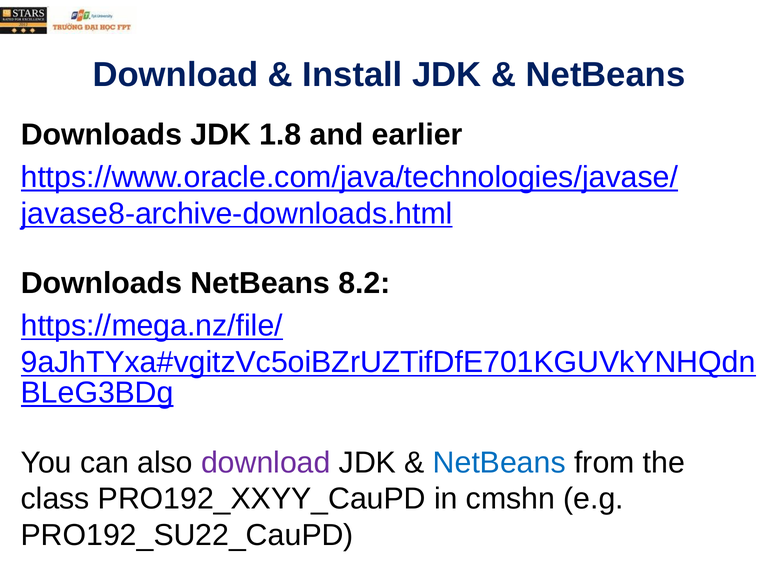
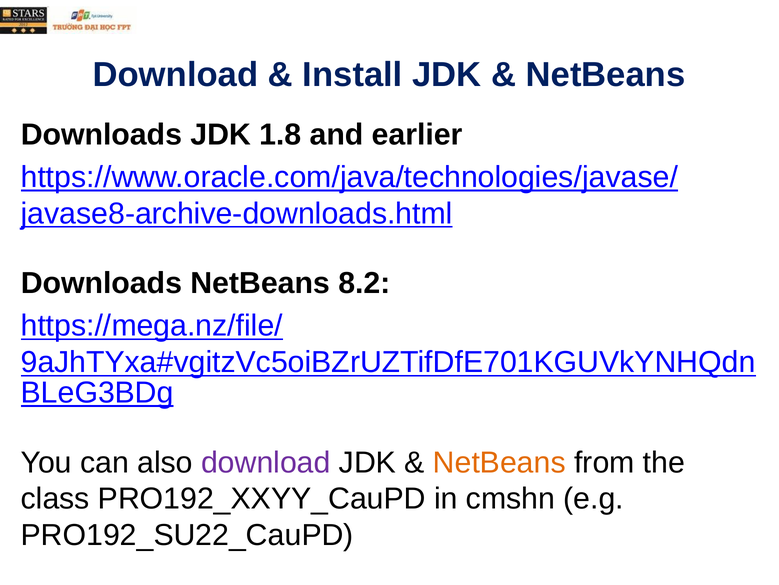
NetBeans at (499, 462) colour: blue -> orange
